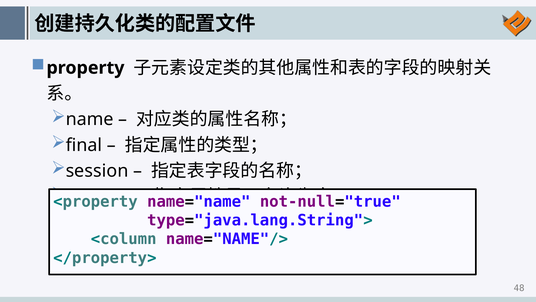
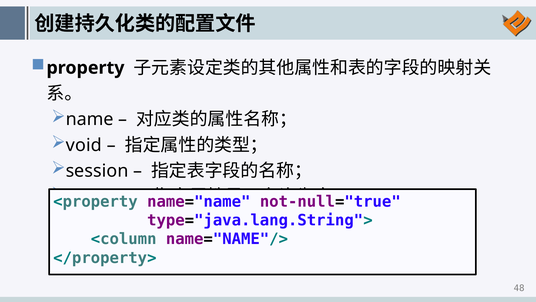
final: final -> void
